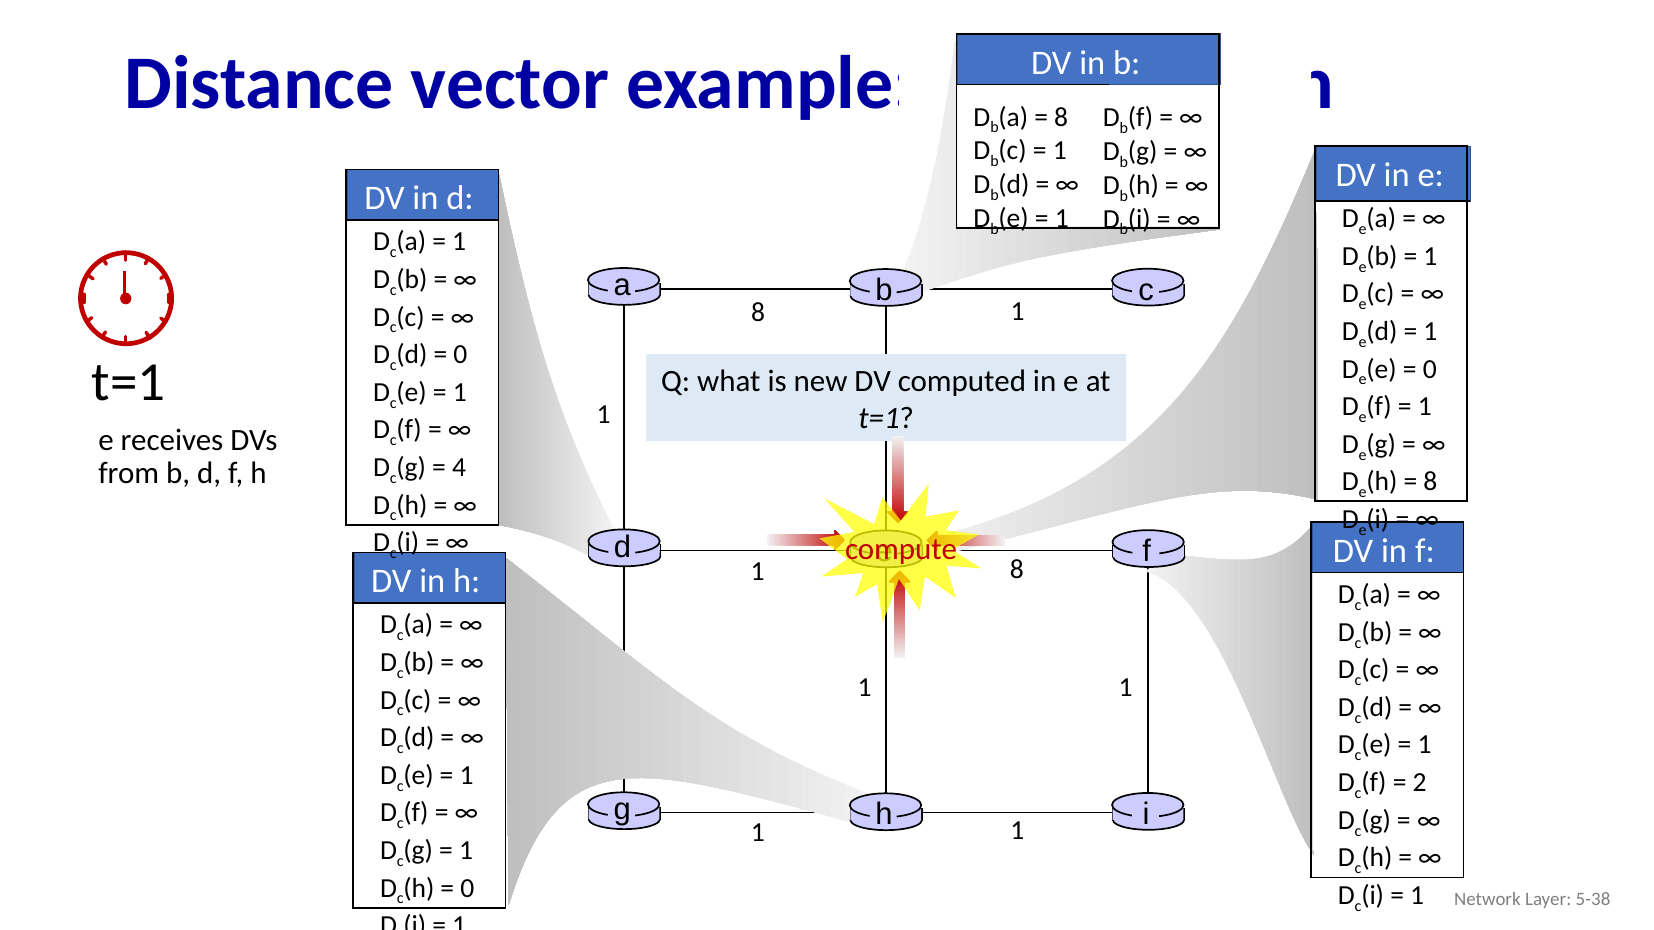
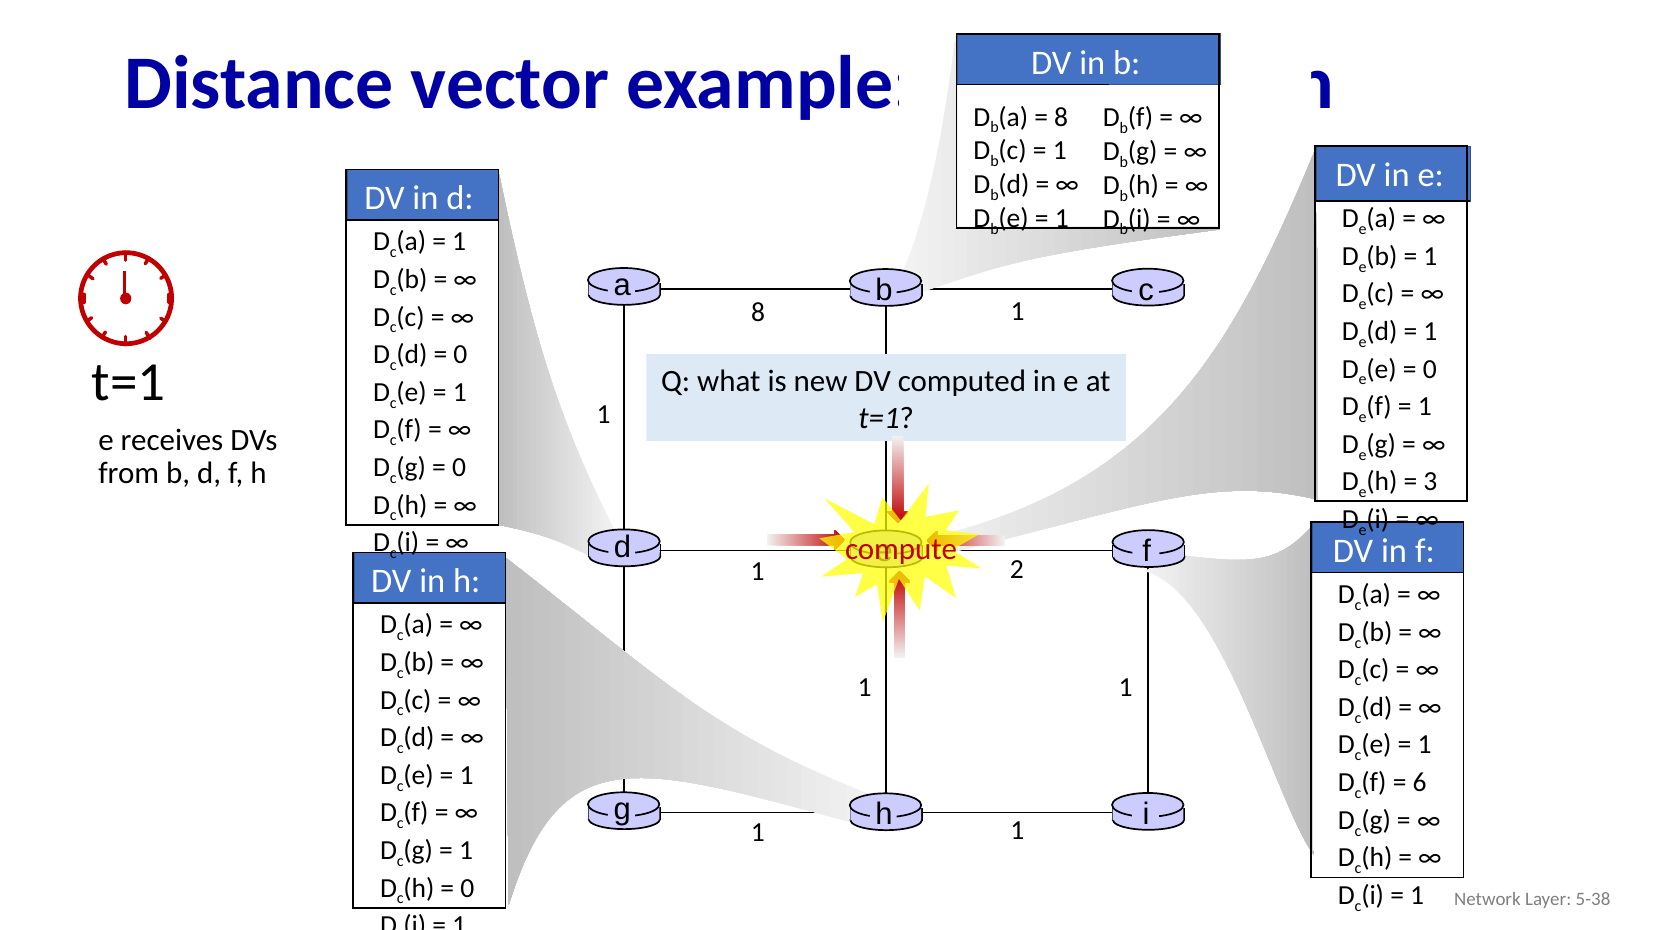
4 at (459, 468): 4 -> 0
8 at (1430, 482): 8 -> 3
8 at (1017, 570): 8 -> 2
2: 2 -> 6
